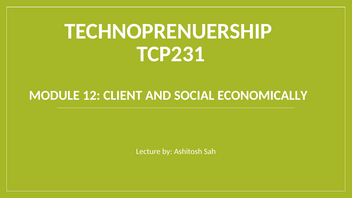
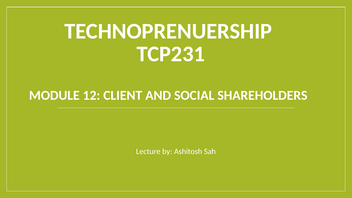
ECONOMICALLY: ECONOMICALLY -> SHAREHOLDERS
